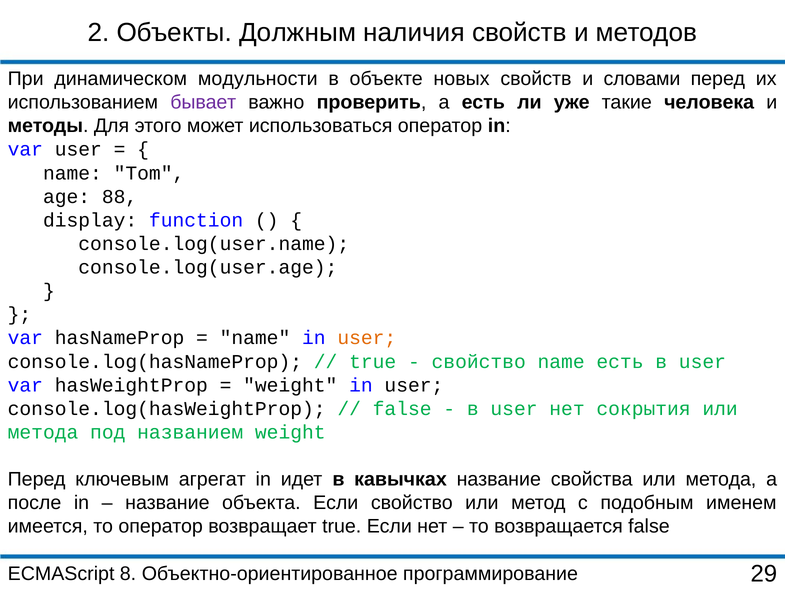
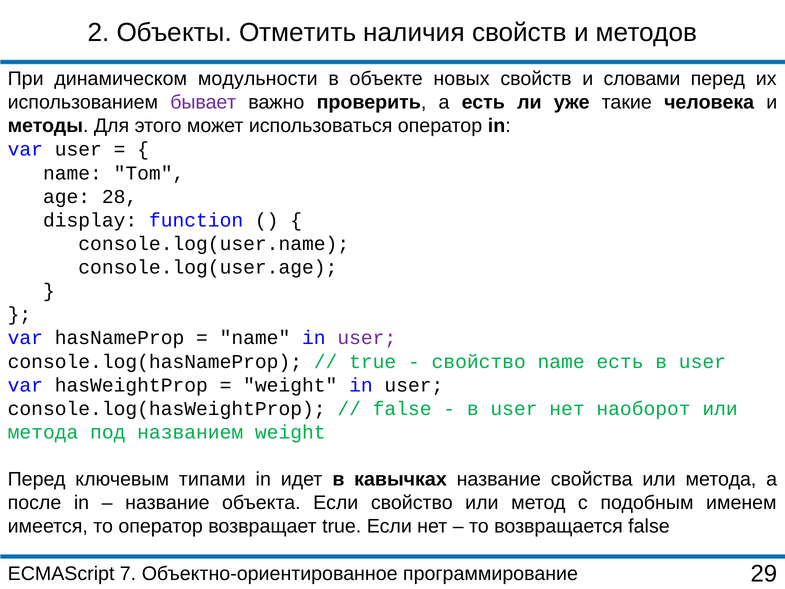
Должным: Должным -> Отметить
88: 88 -> 28
user at (367, 338) colour: orange -> purple
сокрытия: сокрытия -> наоборот
агрегат: агрегат -> типами
8: 8 -> 7
